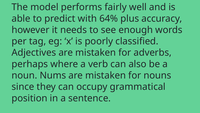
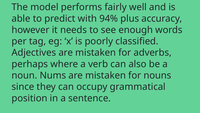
64%: 64% -> 94%
